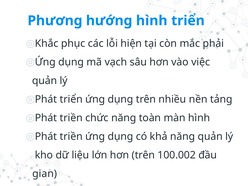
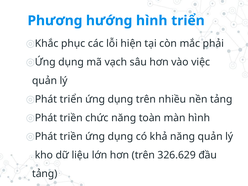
100.002: 100.002 -> 326.629
gian at (45, 174): gian -> tảng
